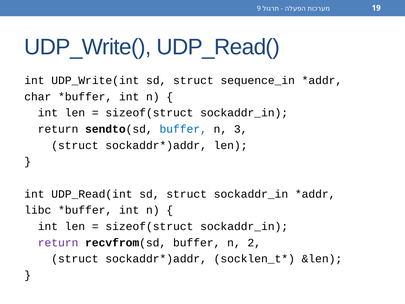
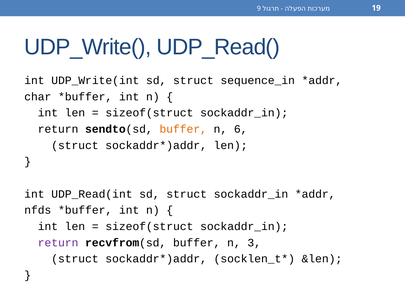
buffer at (183, 129) colour: blue -> orange
3: 3 -> 6
libc: libc -> nfds
2: 2 -> 3
